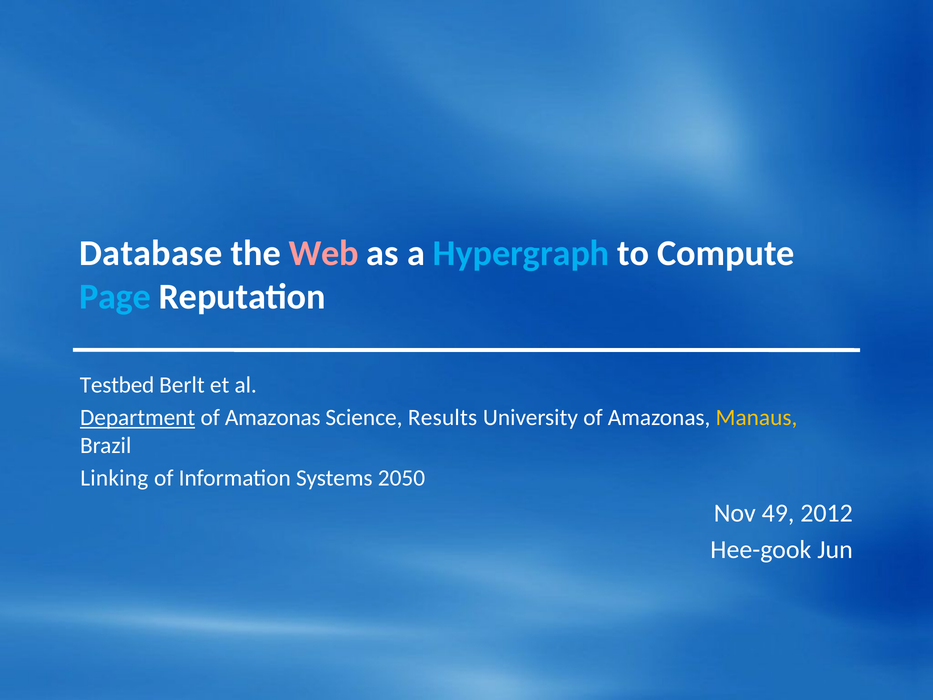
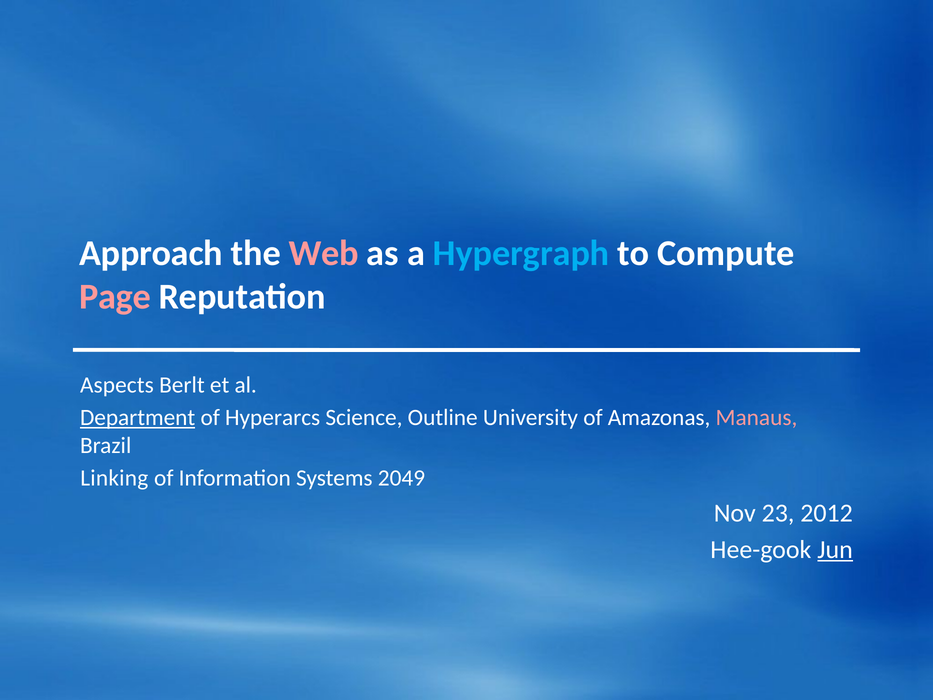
Database: Database -> Approach
Page colour: light blue -> pink
Testbed: Testbed -> Aspects
Amazonas at (273, 417): Amazonas -> Hyperarcs
Results: Results -> Outline
Manaus colour: yellow -> pink
2050: 2050 -> 2049
49: 49 -> 23
Jun underline: none -> present
